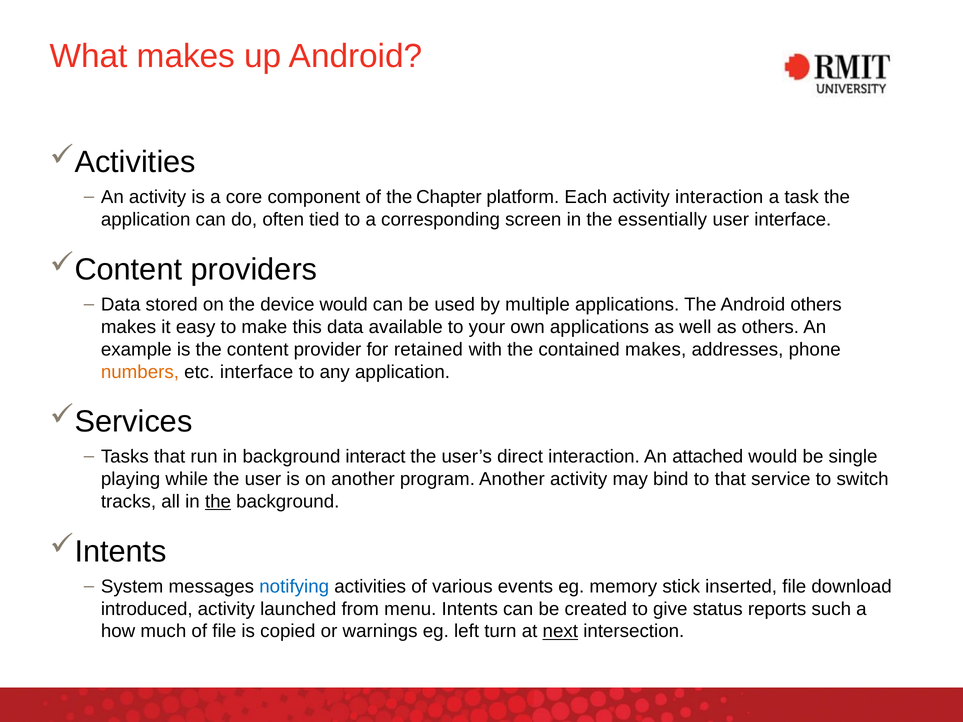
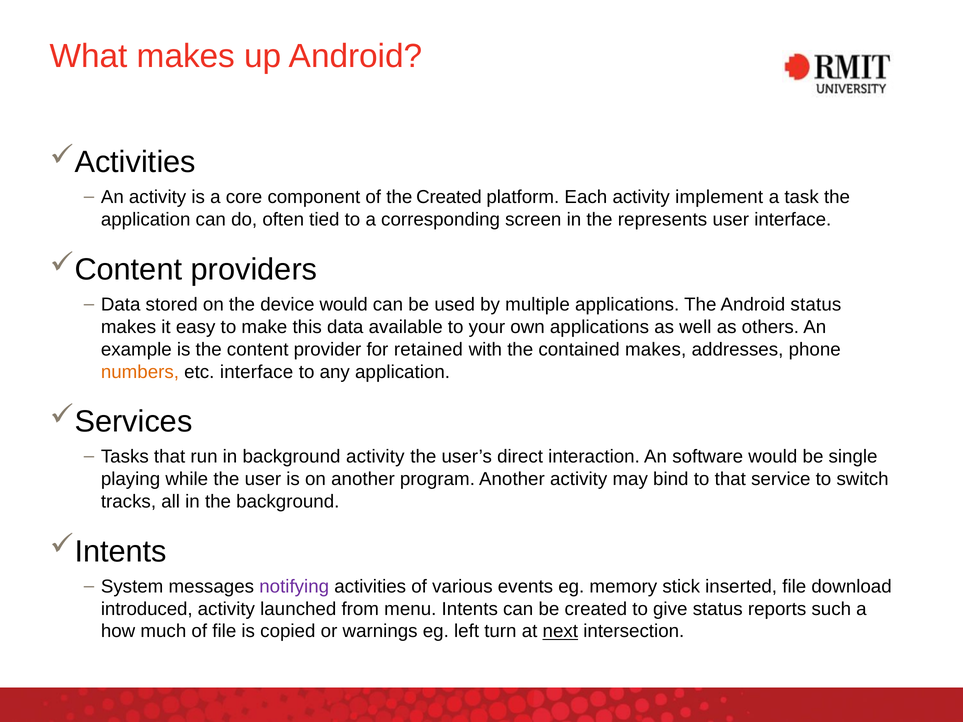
the Chapter: Chapter -> Created
activity interaction: interaction -> implement
essentially: essentially -> represents
Android others: others -> status
background interact: interact -> activity
attached: attached -> software
the at (218, 502) underline: present -> none
notifying colour: blue -> purple
